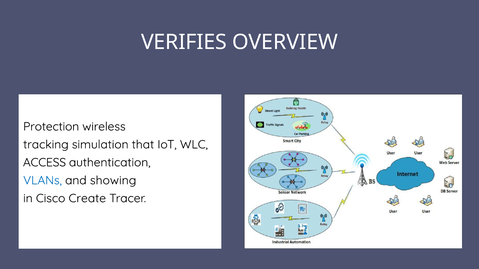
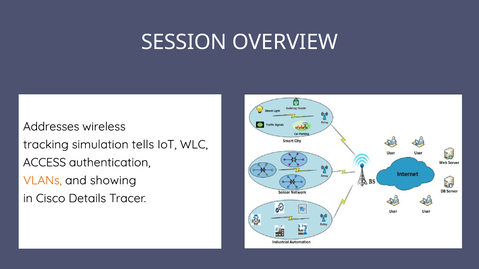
VERIFIES: VERIFIES -> SESSION
Protection: Protection -> Addresses
that: that -> tells
VLANs colour: blue -> orange
Create: Create -> Details
